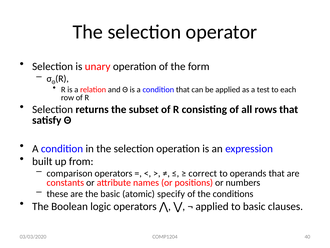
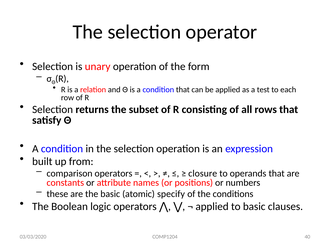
correct: correct -> closure
